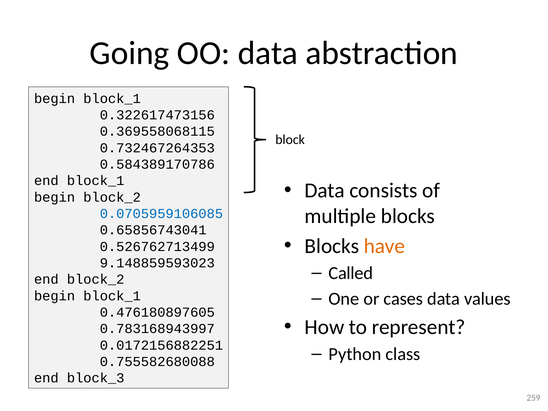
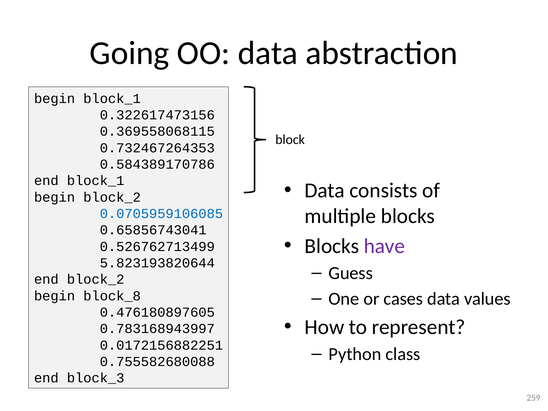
have colour: orange -> purple
9.148859593023: 9.148859593023 -> 5.823193820644
Called: Called -> Guess
block_1 at (112, 296): block_1 -> block_8
